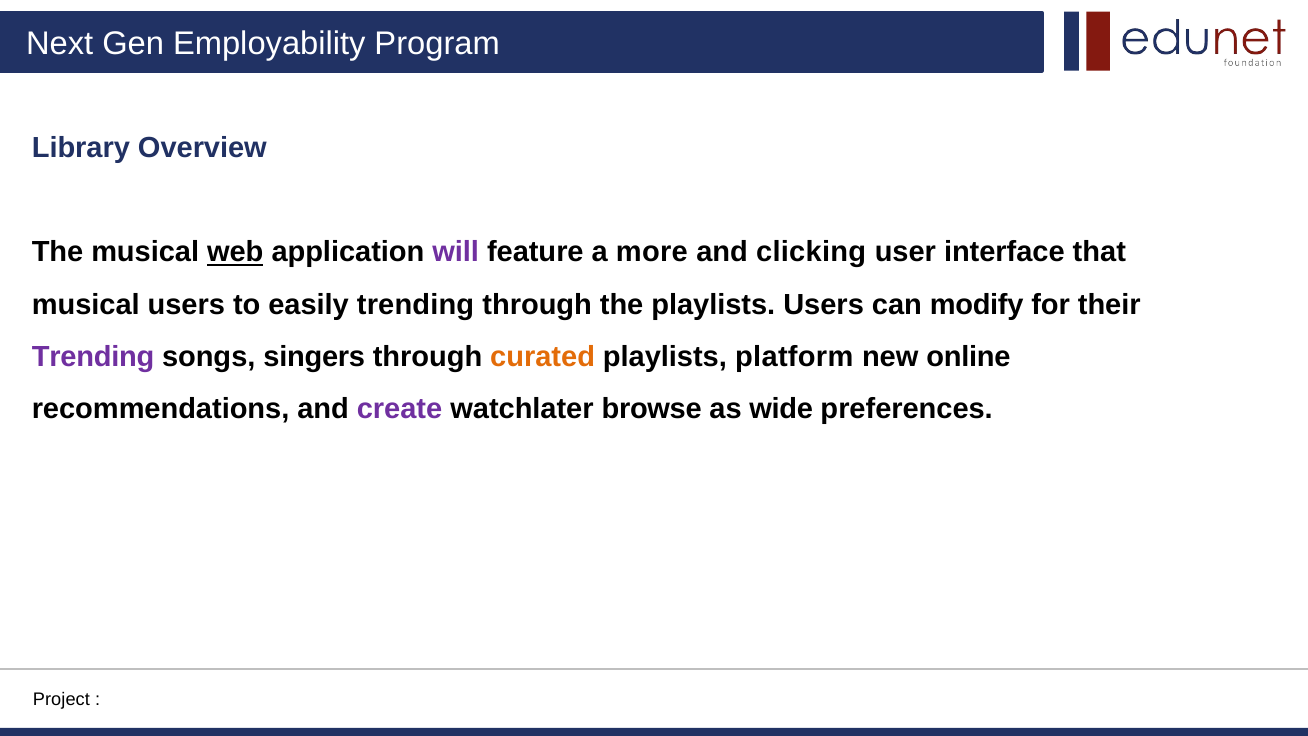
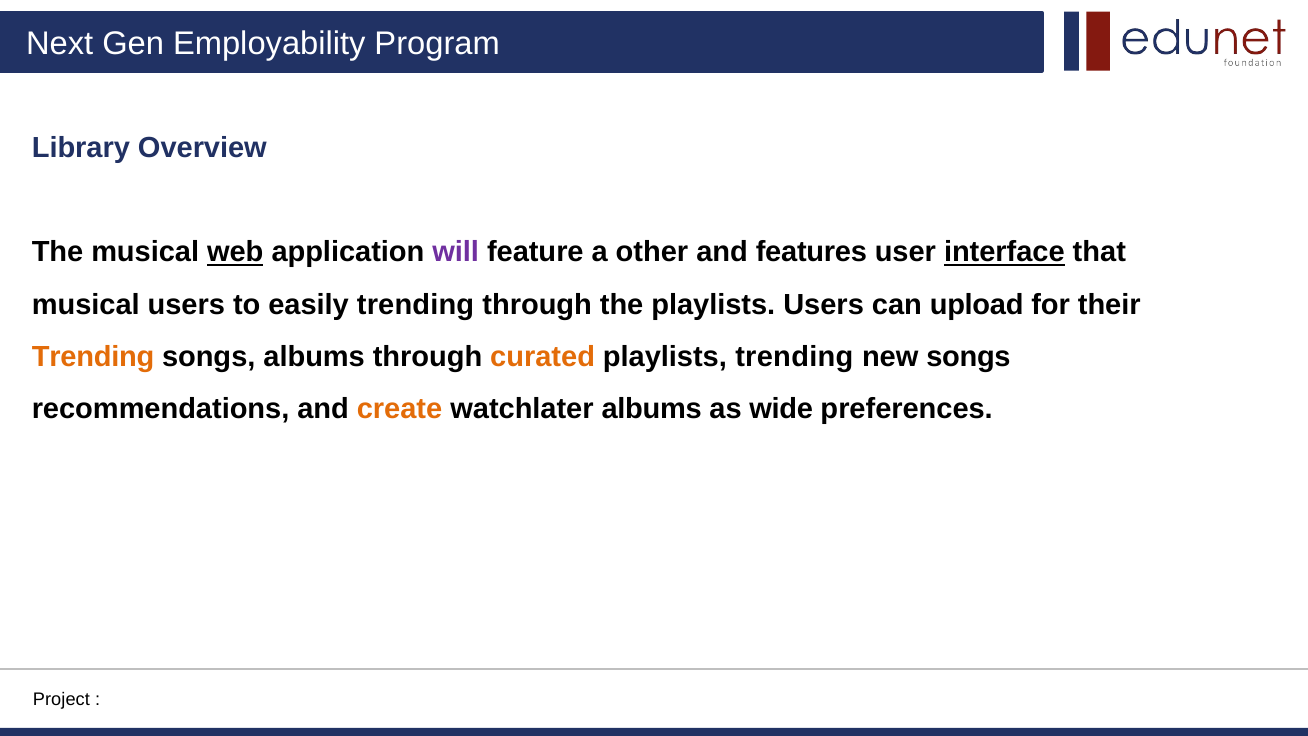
more: more -> other
clicking: clicking -> features
interface underline: none -> present
modify: modify -> upload
Trending at (93, 357) colour: purple -> orange
songs singers: singers -> albums
playlists platform: platform -> trending
new online: online -> songs
create colour: purple -> orange
watchlater browse: browse -> albums
